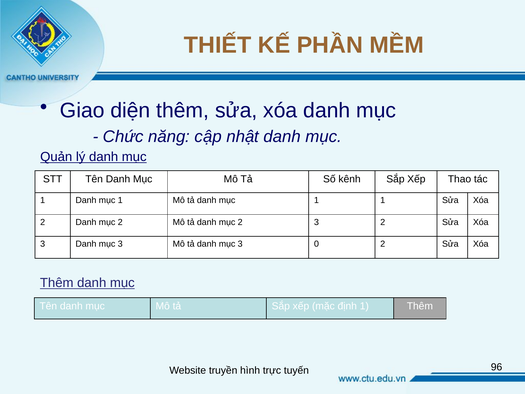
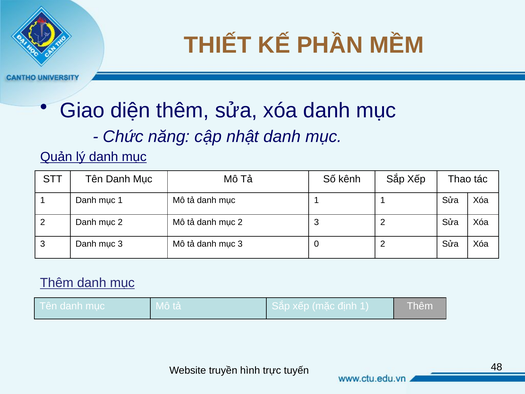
96: 96 -> 48
